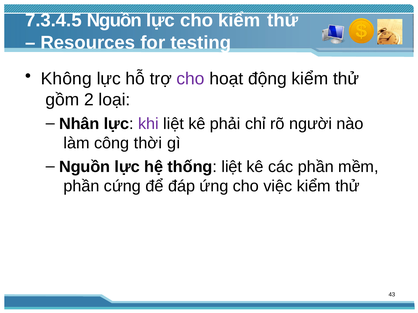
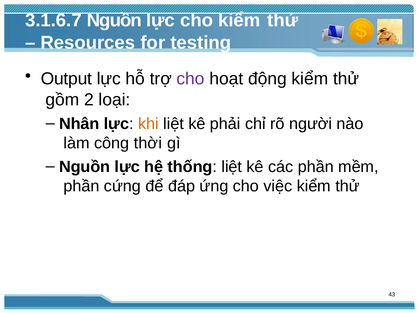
7.3.4.5: 7.3.4.5 -> 3.1.6.7
Không: Không -> Output
khi colour: purple -> orange
